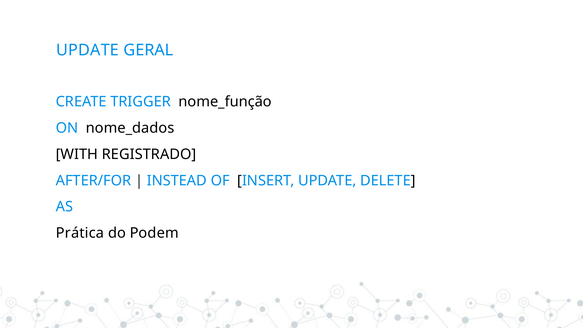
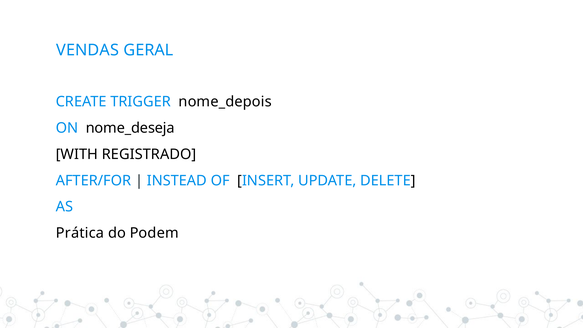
UPDATE at (88, 50): UPDATE -> VENDAS
nome_função: nome_função -> nome_depois
nome_dados: nome_dados -> nome_deseja
